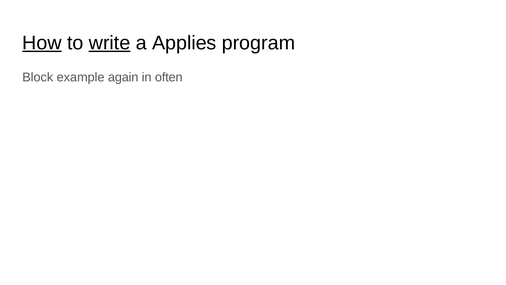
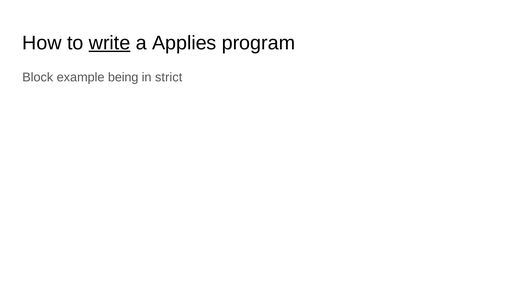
How underline: present -> none
again: again -> being
often: often -> strict
